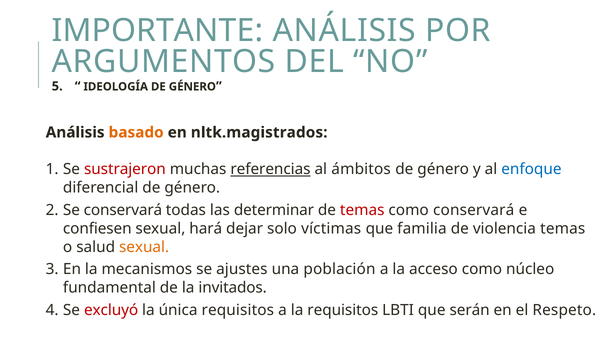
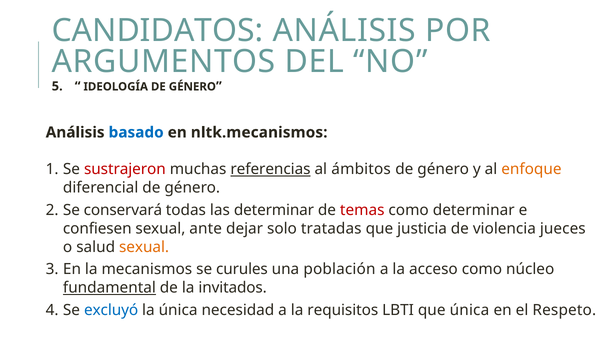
IMPORTANTE: IMPORTANTE -> CANDIDATOS
basado colour: orange -> blue
nltk.magistrados: nltk.magistrados -> nltk.mecanismos
enfoque colour: blue -> orange
como conservará: conservará -> determinar
hará: hará -> ante
víctimas: víctimas -> tratadas
familia: familia -> justicia
violencia temas: temas -> jueces
ajustes: ajustes -> curules
fundamental underline: none -> present
excluyó colour: red -> blue
única requisitos: requisitos -> necesidad
que serán: serán -> única
